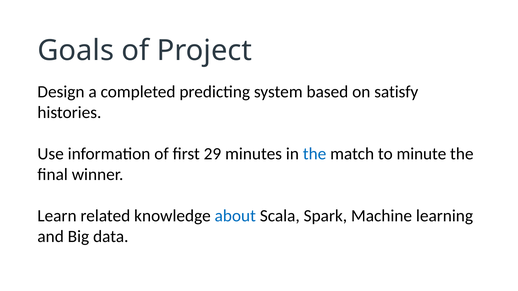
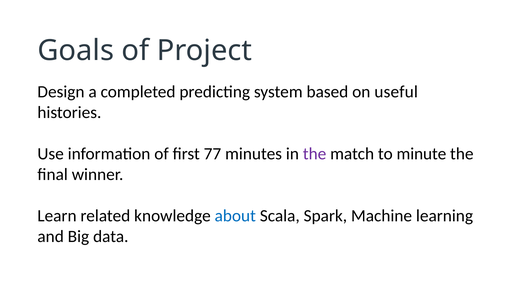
satisfy: satisfy -> useful
29: 29 -> 77
the at (315, 154) colour: blue -> purple
